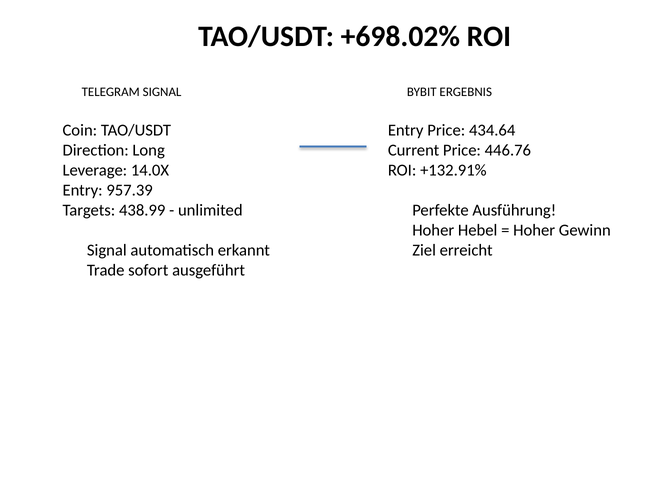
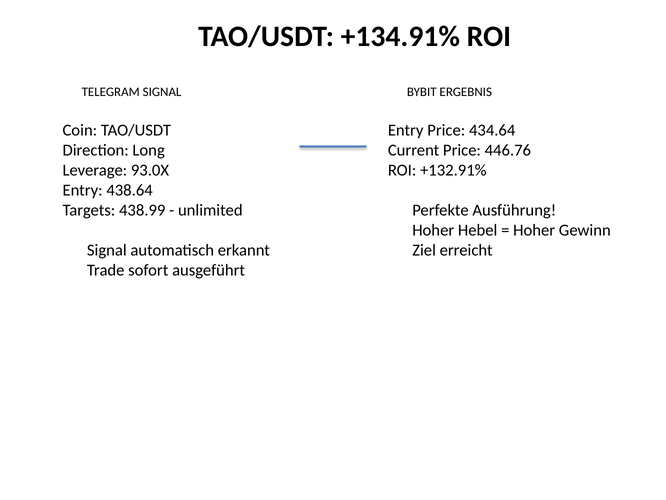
+698.02%: +698.02% -> +134.91%
14.0X: 14.0X -> 93.0X
957.39: 957.39 -> 438.64
